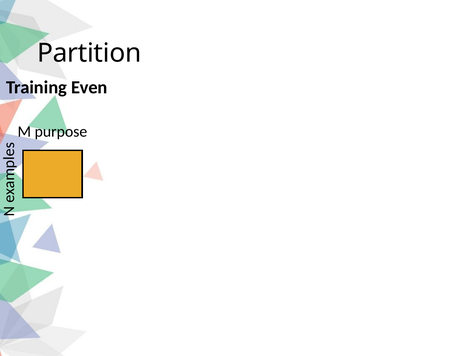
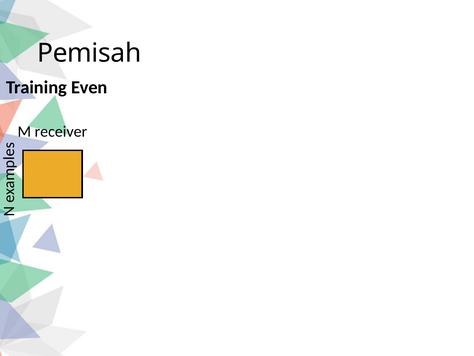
Partition: Partition -> Pemisah
purpose: purpose -> receiver
